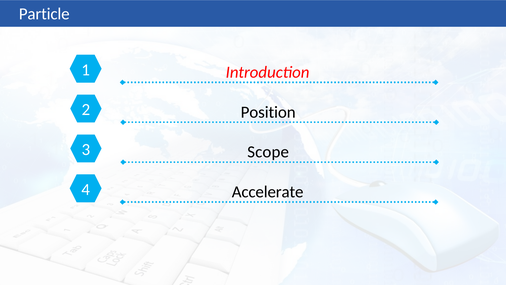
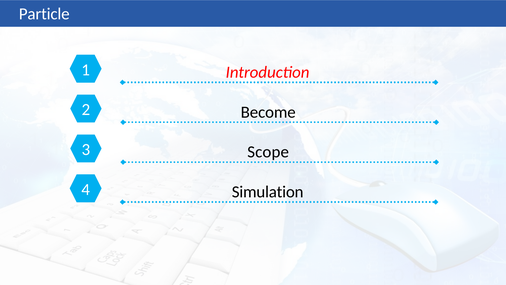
Position: Position -> Become
Accelerate: Accelerate -> Simulation
